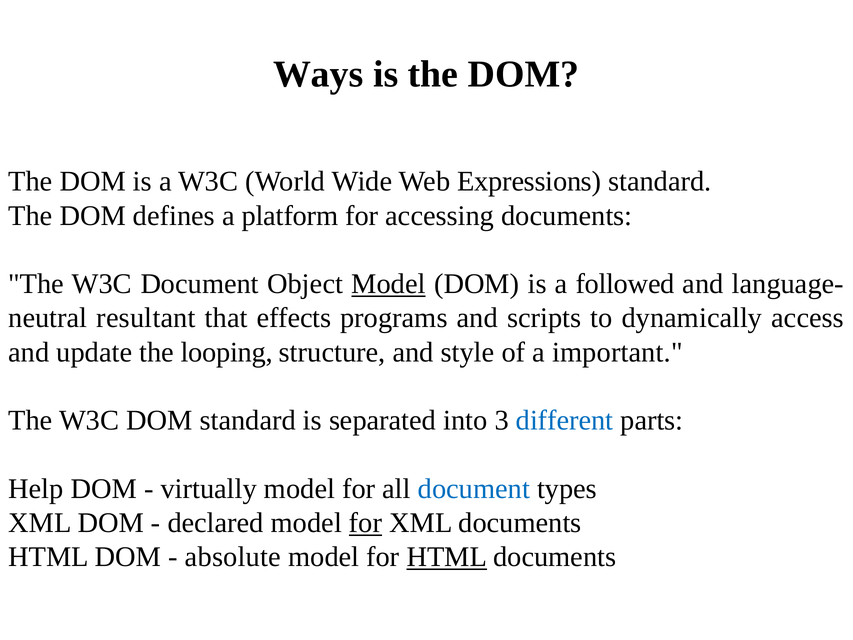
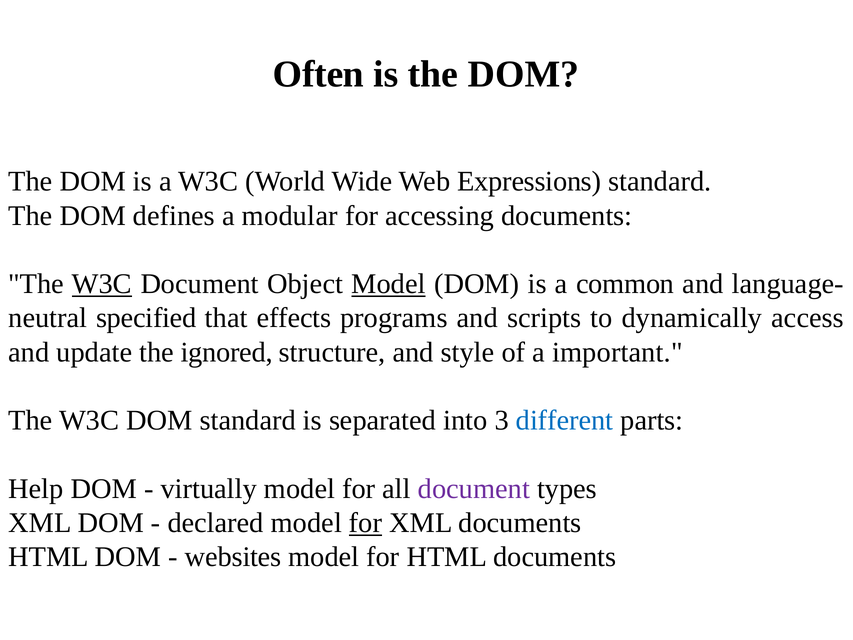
Ways: Ways -> Often
platform: platform -> modular
W3C at (102, 284) underline: none -> present
followed: followed -> common
resultant: resultant -> specified
looping: looping -> ignored
document at (474, 489) colour: blue -> purple
absolute: absolute -> websites
HTML at (447, 557) underline: present -> none
